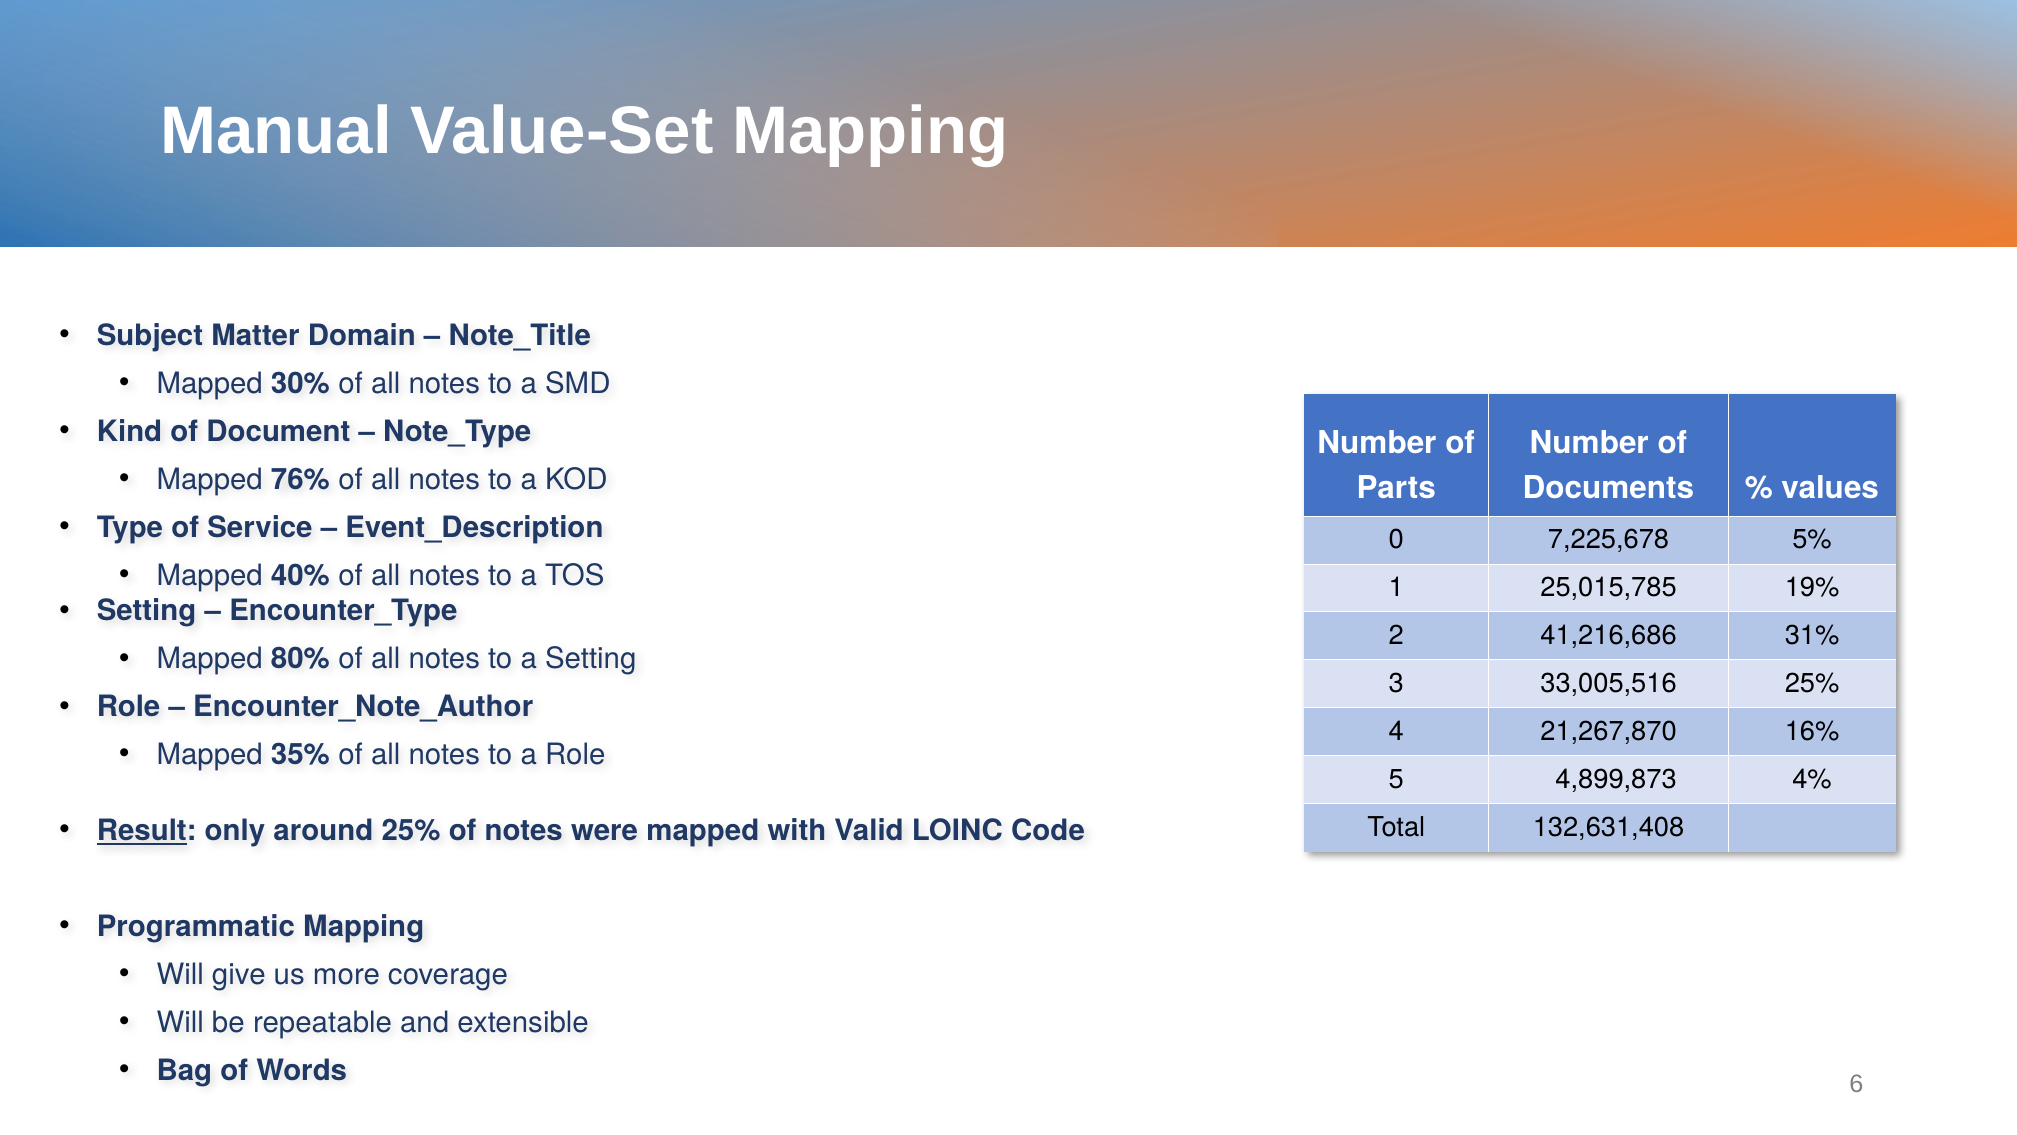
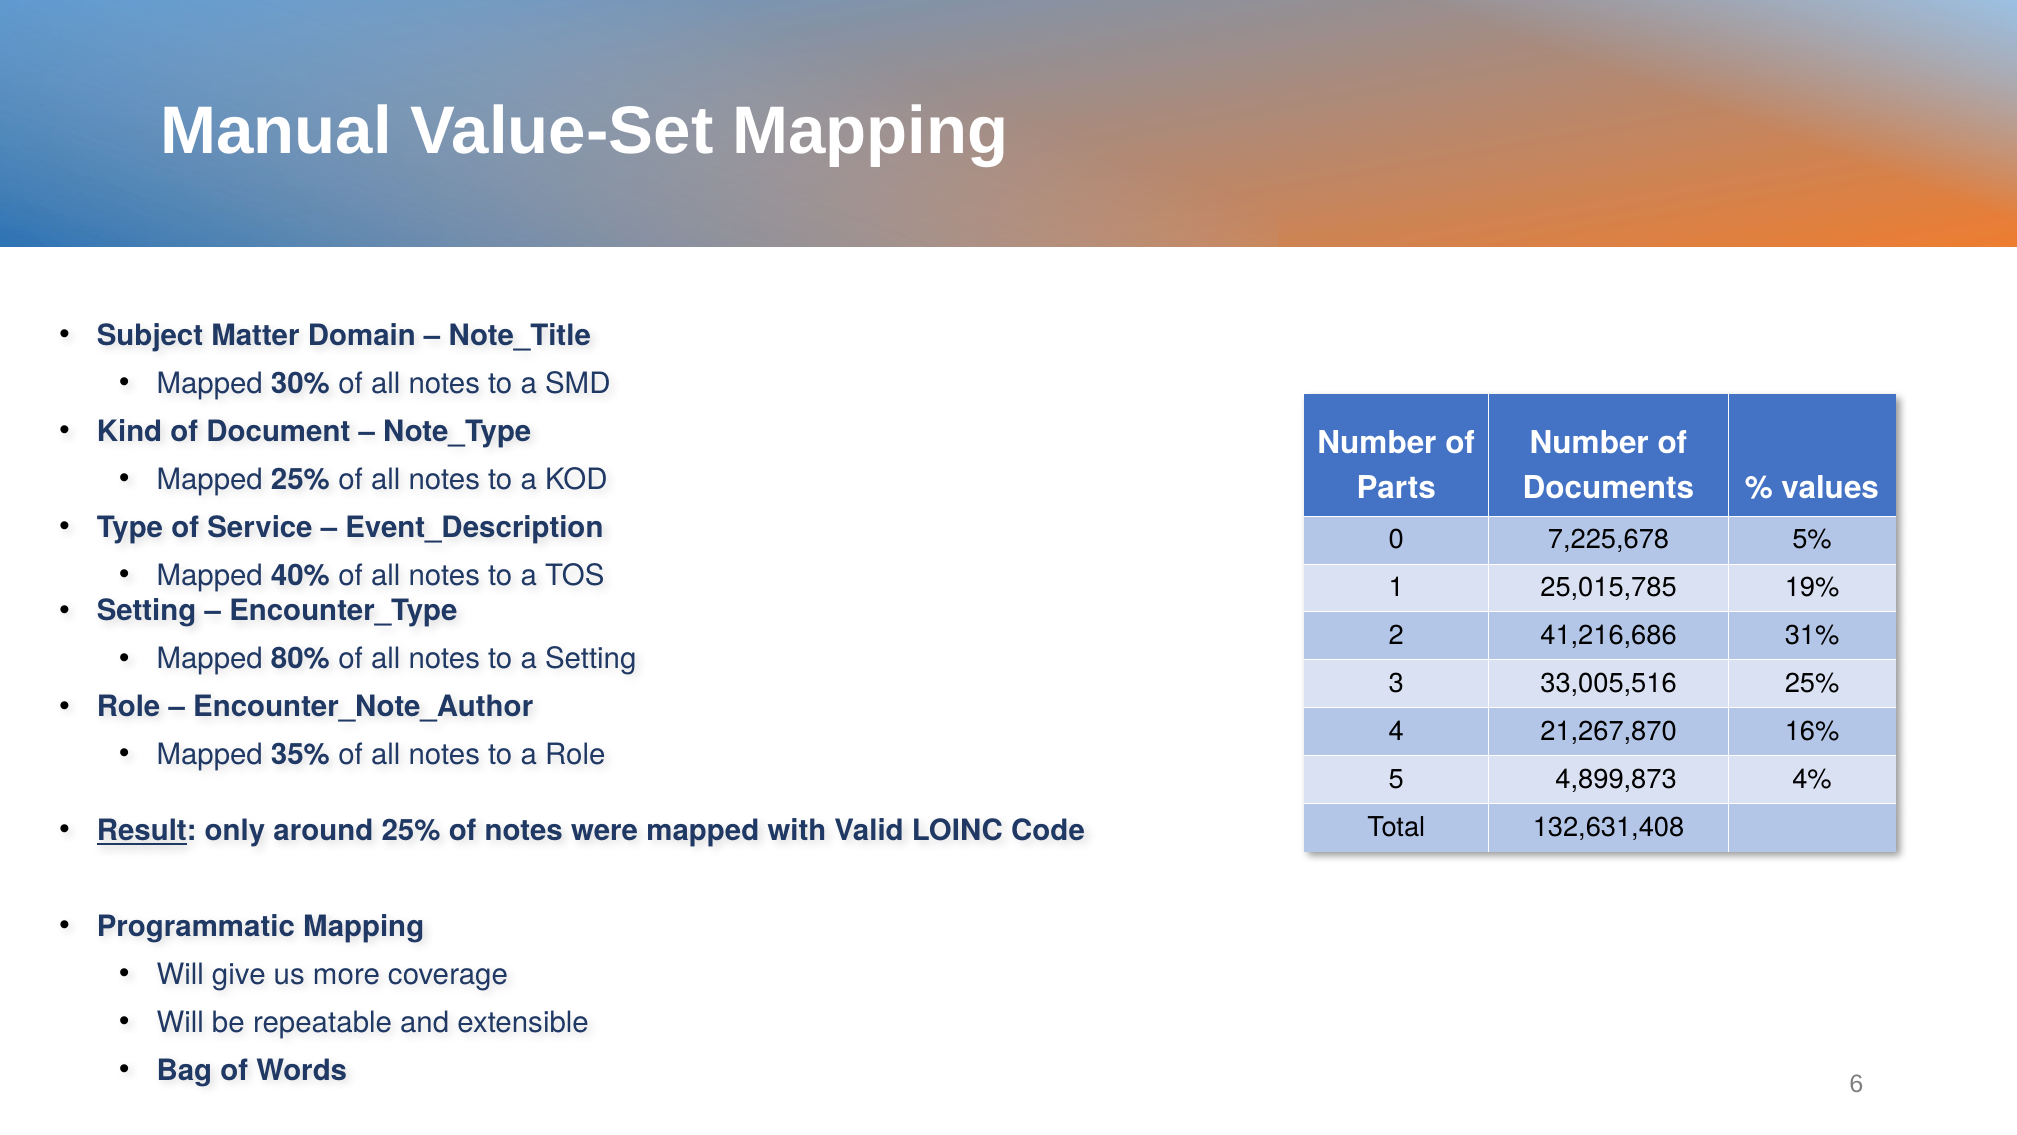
Mapped 76%: 76% -> 25%
